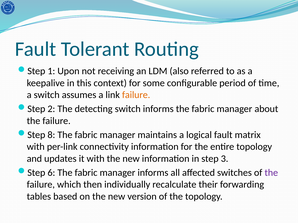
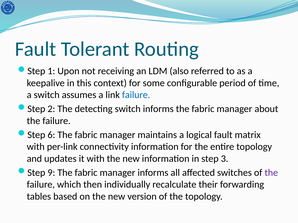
failure at (136, 95) colour: orange -> blue
8: 8 -> 6
6: 6 -> 9
